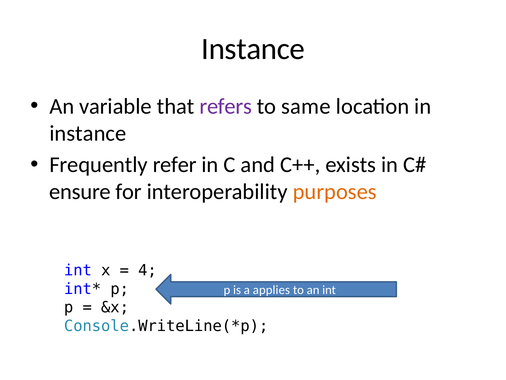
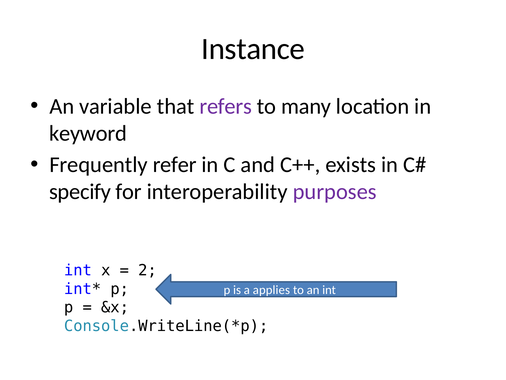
same: same -> many
instance at (88, 133): instance -> keyword
ensure: ensure -> specify
purposes colour: orange -> purple
4: 4 -> 2
